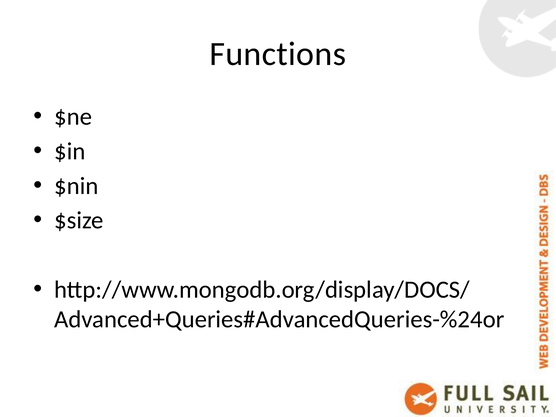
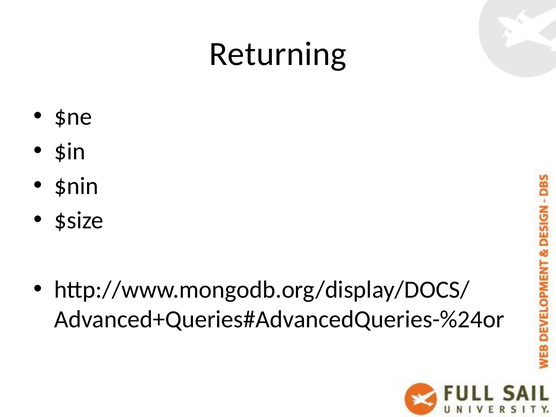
Functions: Functions -> Returning
